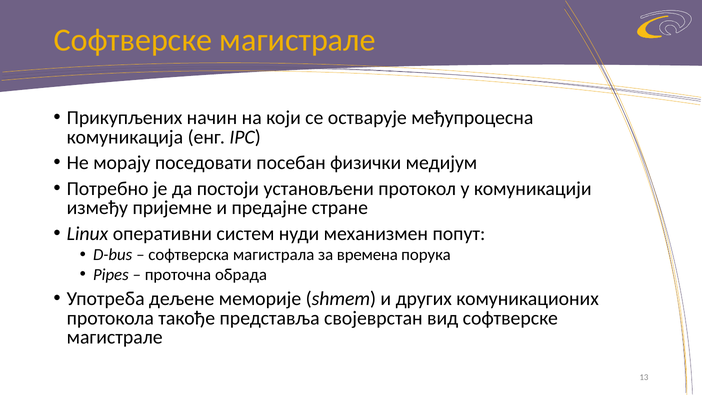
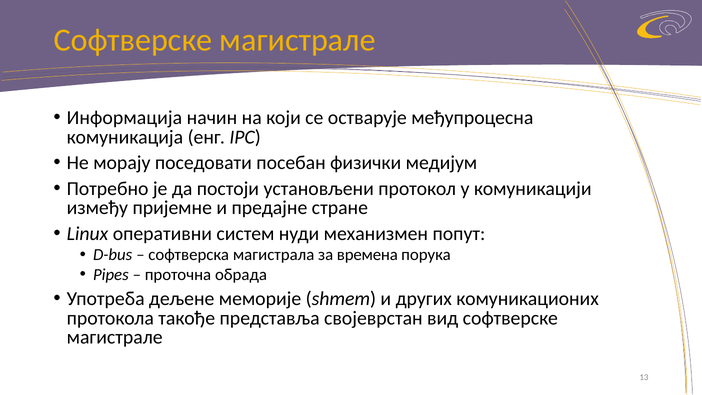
Прикупљених: Прикупљених -> Информација
